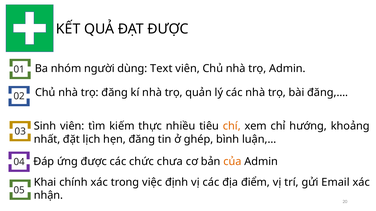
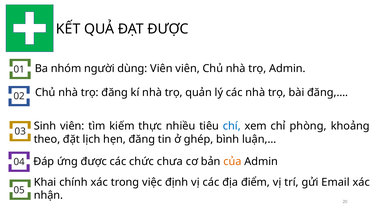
dùng Text: Text -> Viên
chí colour: orange -> blue
hướng: hướng -> phòng
nhất: nhất -> theo
